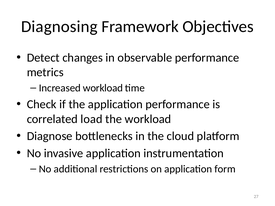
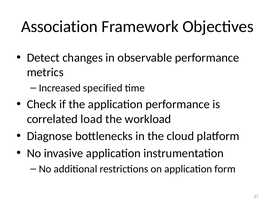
Diagnosing: Diagnosing -> Association
Increased workload: workload -> specified
